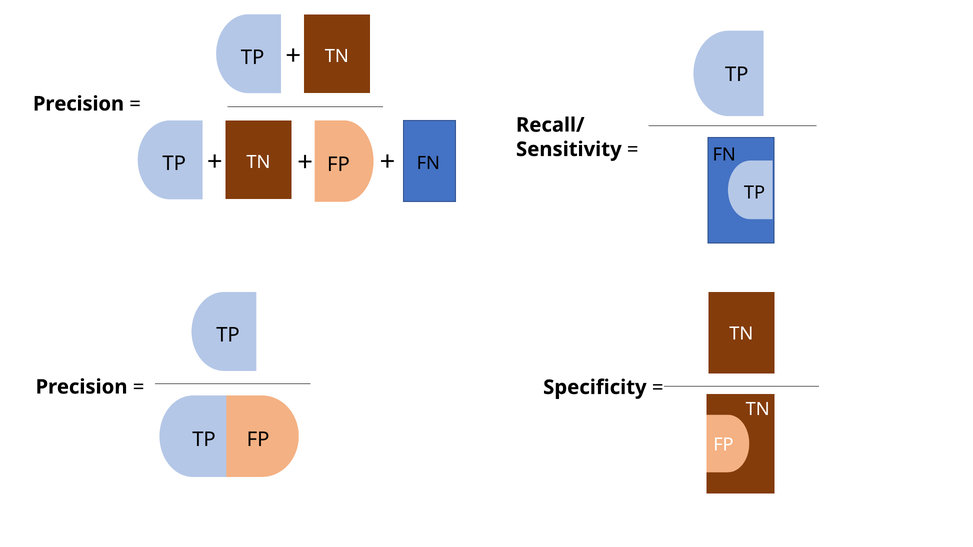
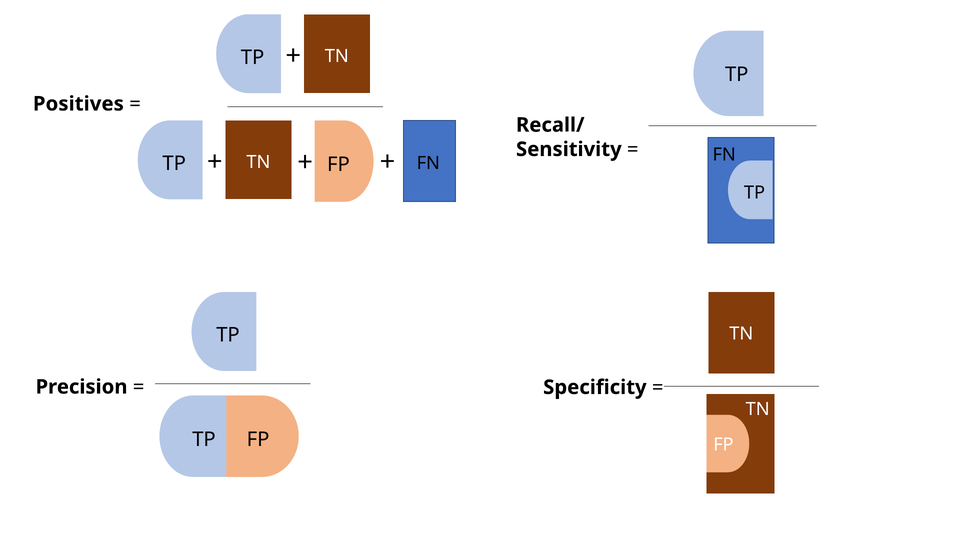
Precision at (79, 104): Precision -> Positives
